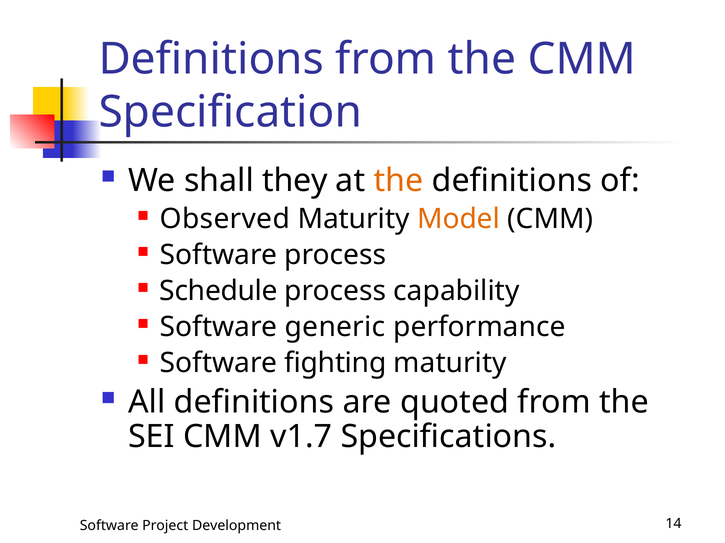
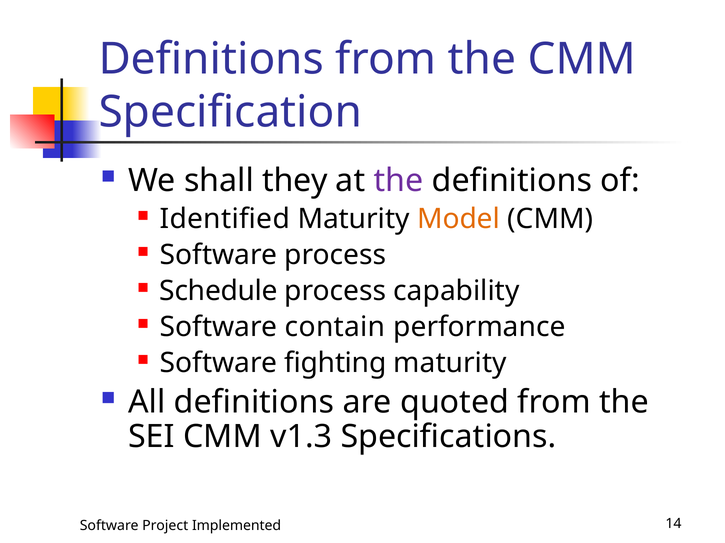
the at (398, 181) colour: orange -> purple
Observed: Observed -> Identified
generic: generic -> contain
v1.7: v1.7 -> v1.3
Development: Development -> Implemented
